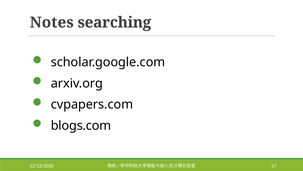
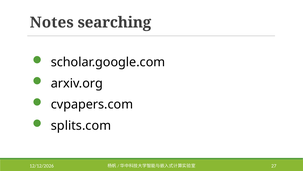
blogs.com: blogs.com -> splits.com
